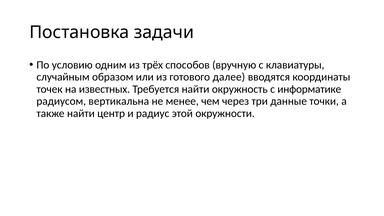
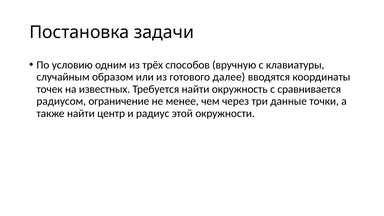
информатике: информатике -> сравнивается
вертикальна: вертикальна -> ограничение
